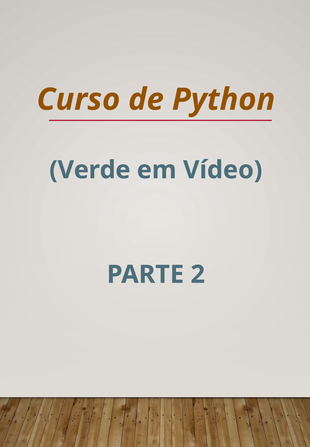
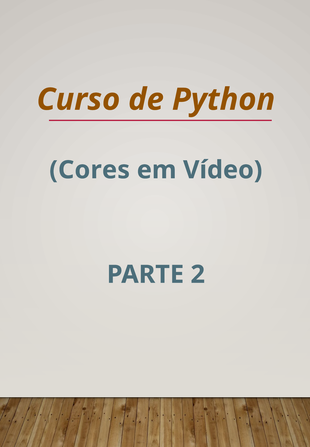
Verde: Verde -> Cores
